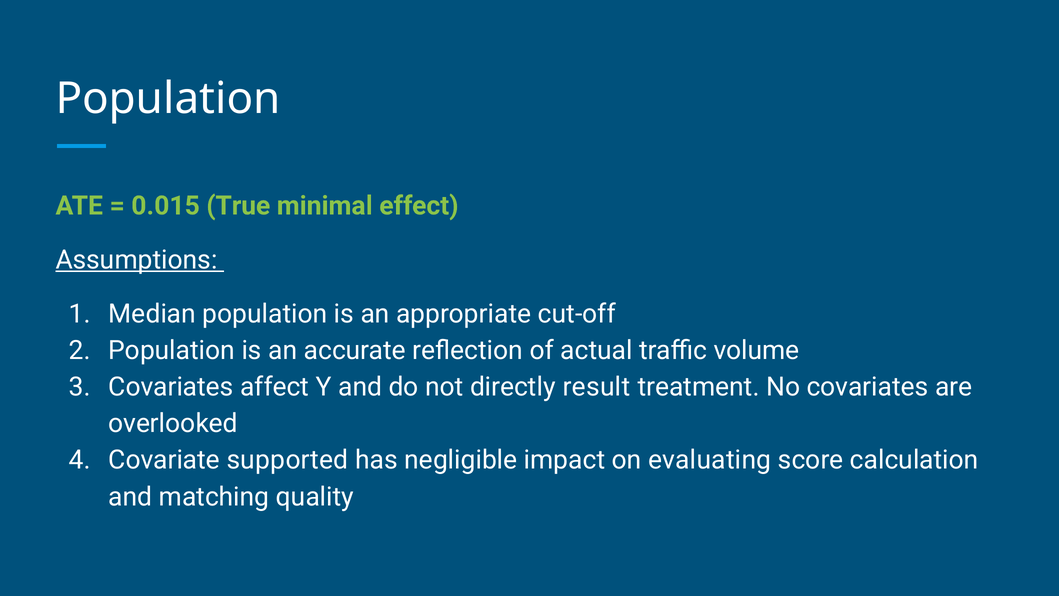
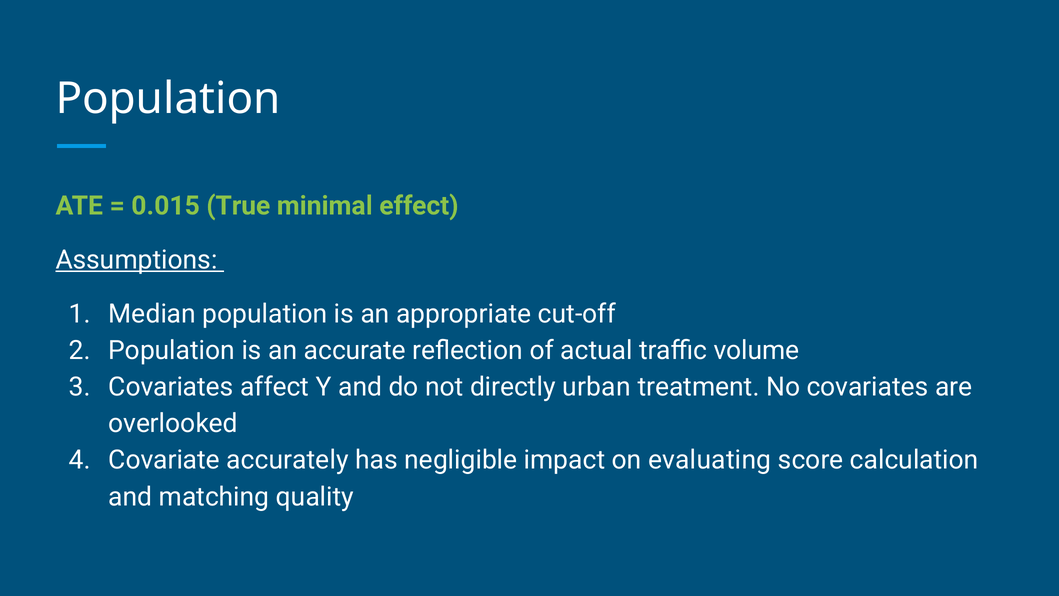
result: result -> urban
supported: supported -> accurately
